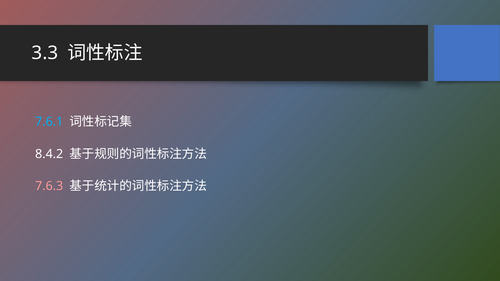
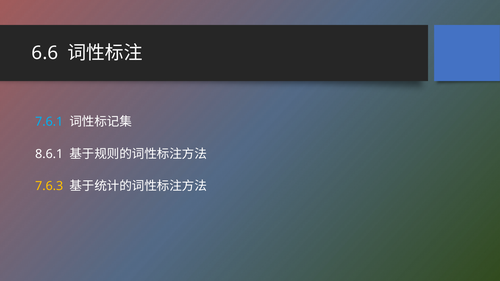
3.3: 3.3 -> 6.6
8.4.2: 8.4.2 -> 8.6.1
7.6.3 colour: pink -> yellow
